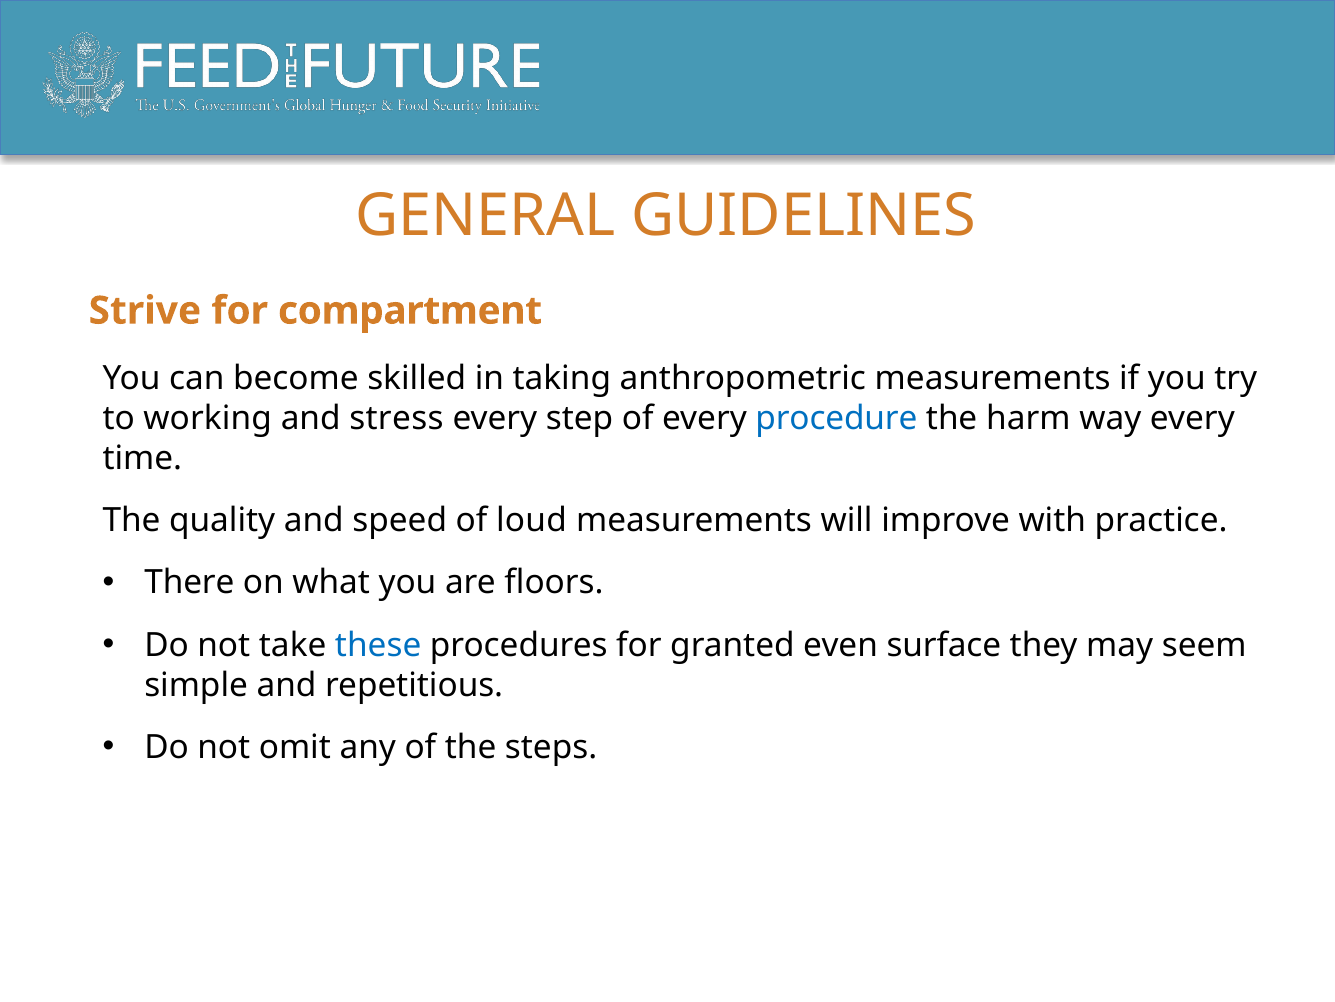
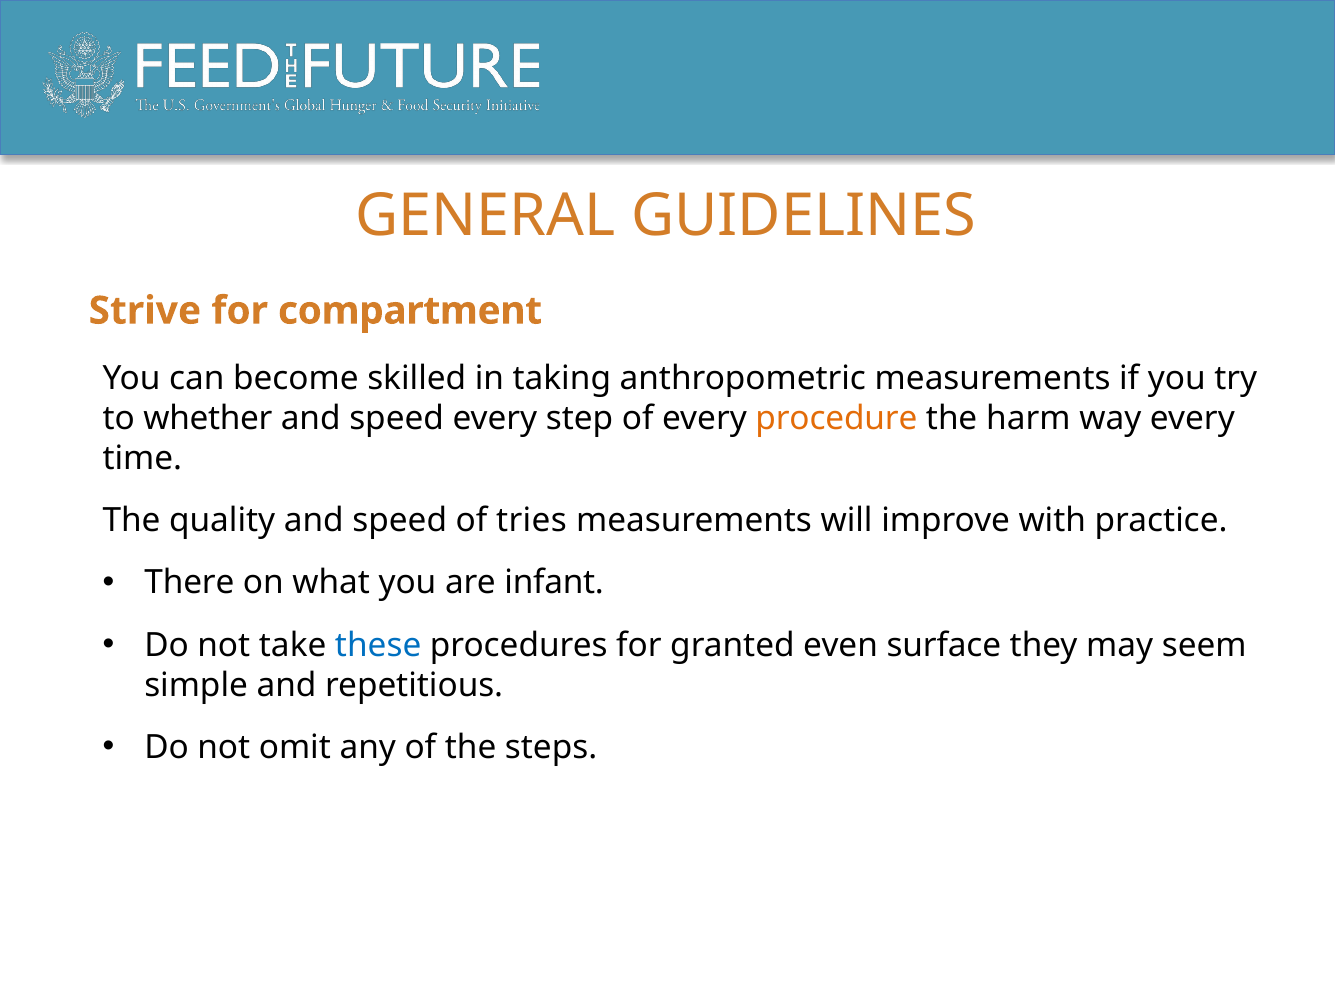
working: working -> whether
stress at (396, 418): stress -> speed
procedure colour: blue -> orange
loud: loud -> tries
floors: floors -> infant
